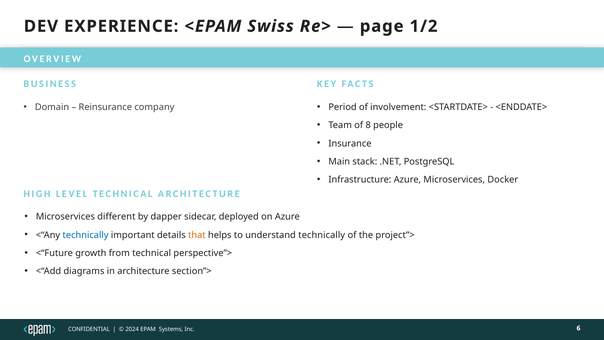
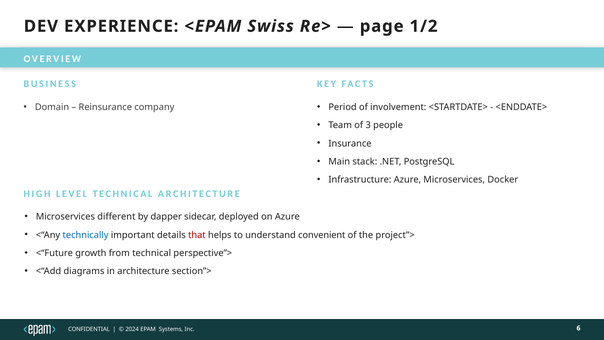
8: 8 -> 3
that colour: orange -> red
understand technically: technically -> convenient
